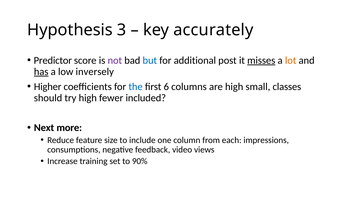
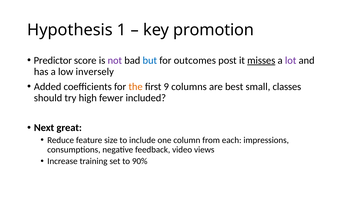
3: 3 -> 1
accurately: accurately -> promotion
additional: additional -> outcomes
lot colour: orange -> purple
has underline: present -> none
Higher: Higher -> Added
the colour: blue -> orange
6: 6 -> 9
are high: high -> best
more: more -> great
